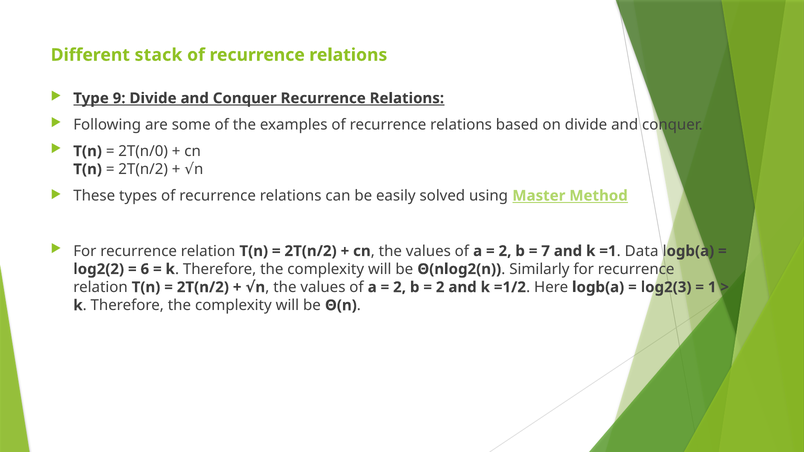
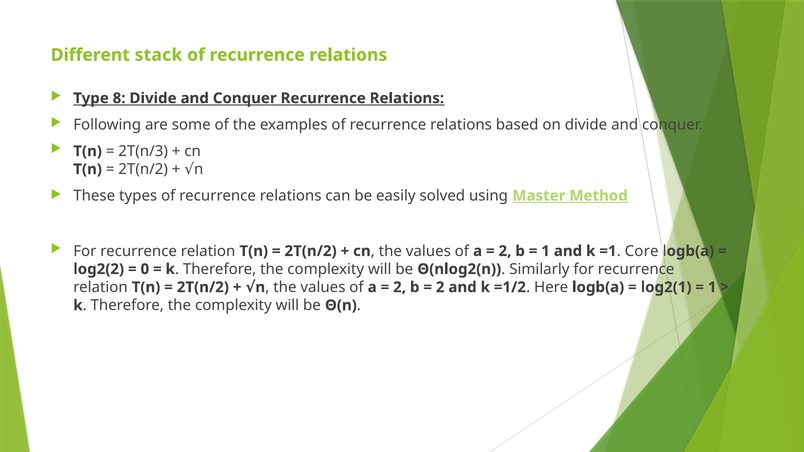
9: 9 -> 8
2T(n/0: 2T(n/0 -> 2T(n/3
7 at (546, 251): 7 -> 1
Data: Data -> Core
6: 6 -> 0
log2(3: log2(3 -> log2(1
